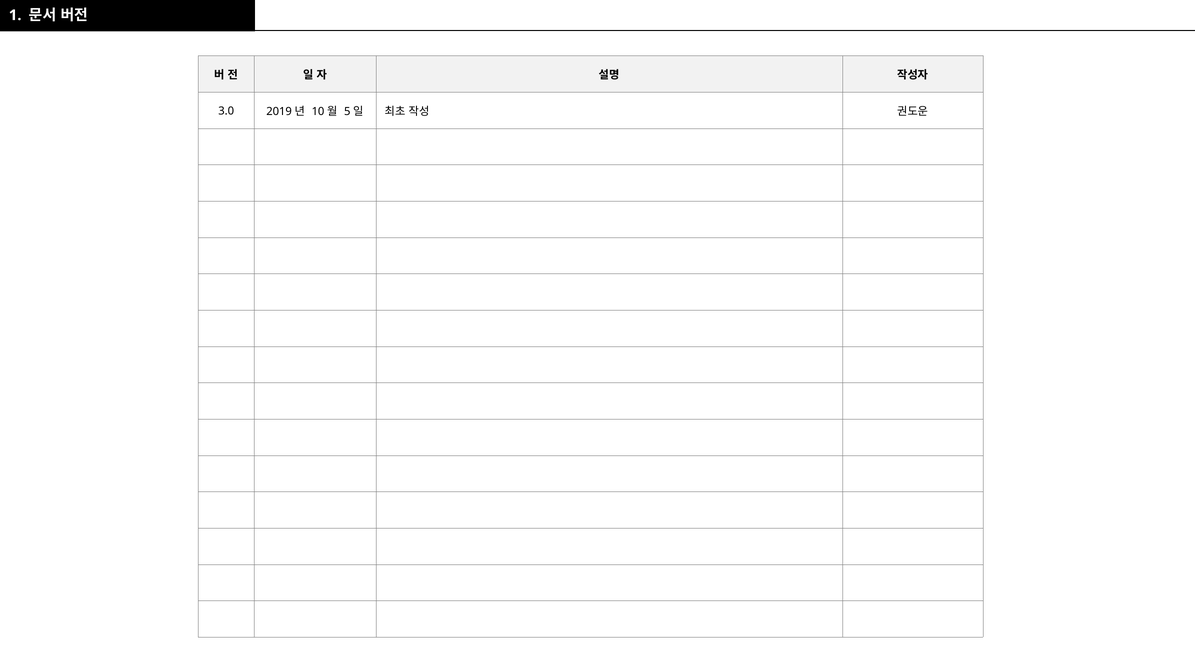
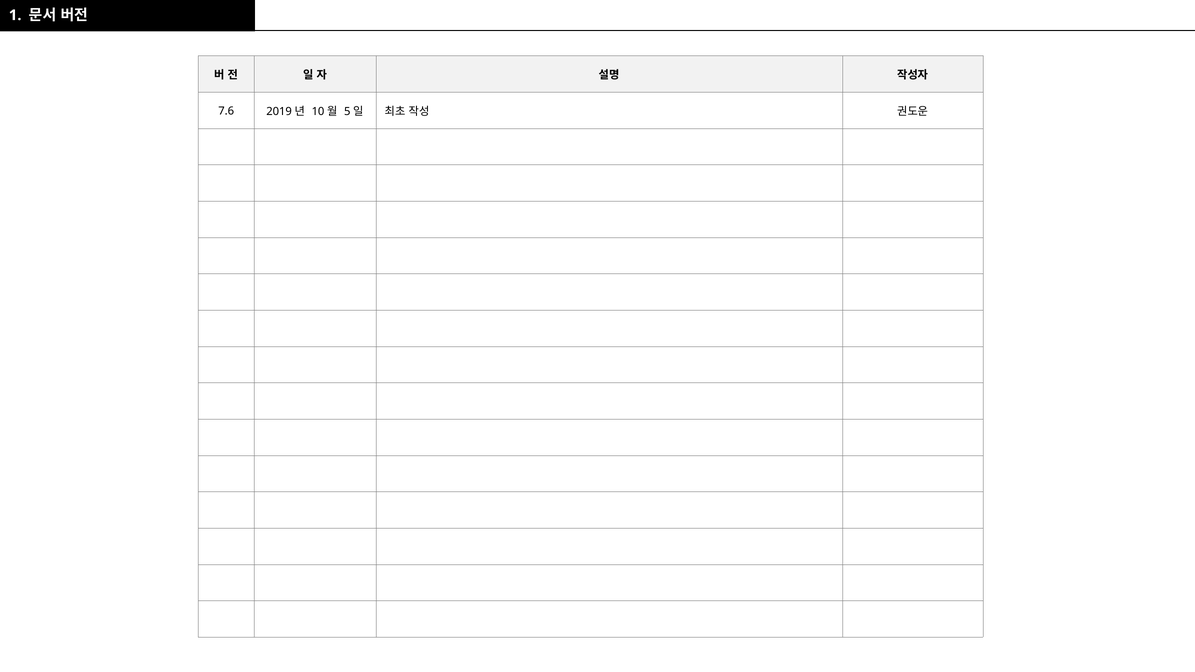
3.0: 3.0 -> 7.6
